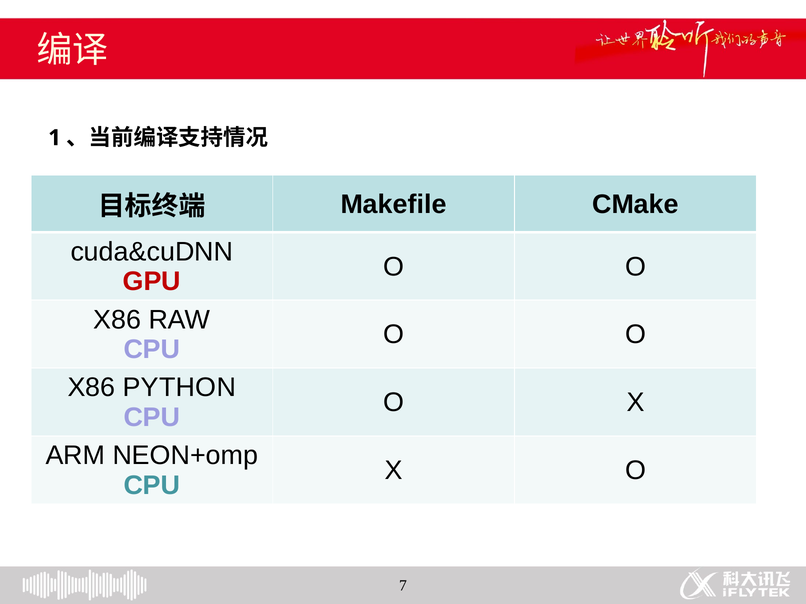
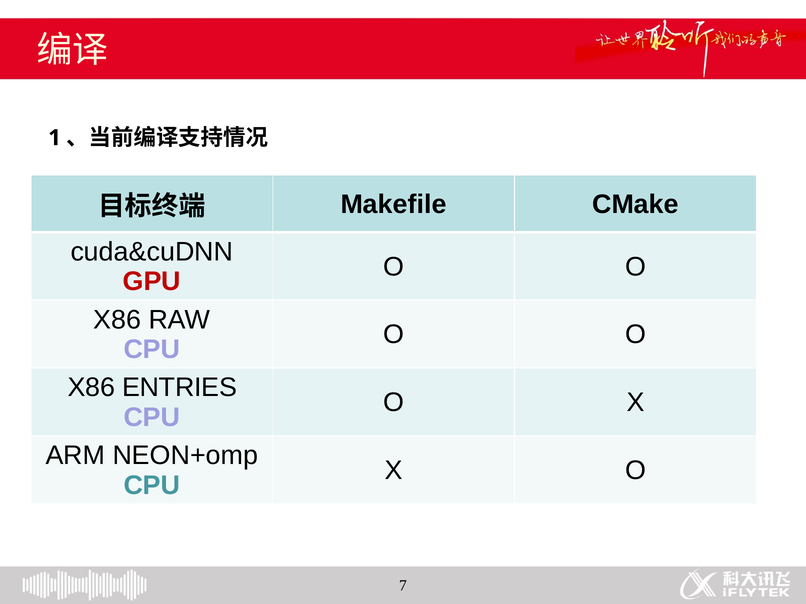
PYTHON: PYTHON -> ENTRIES
